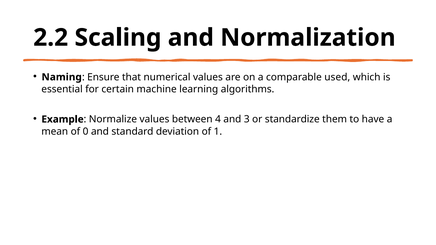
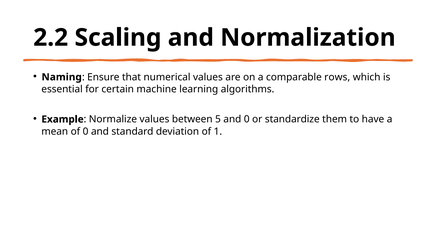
used: used -> rows
4: 4 -> 5
and 3: 3 -> 0
